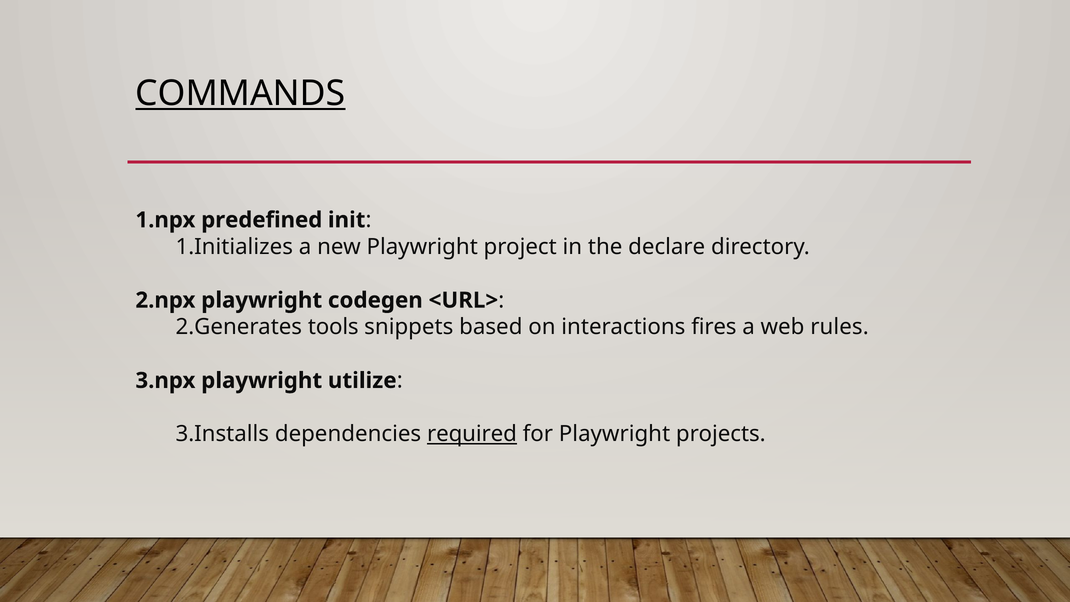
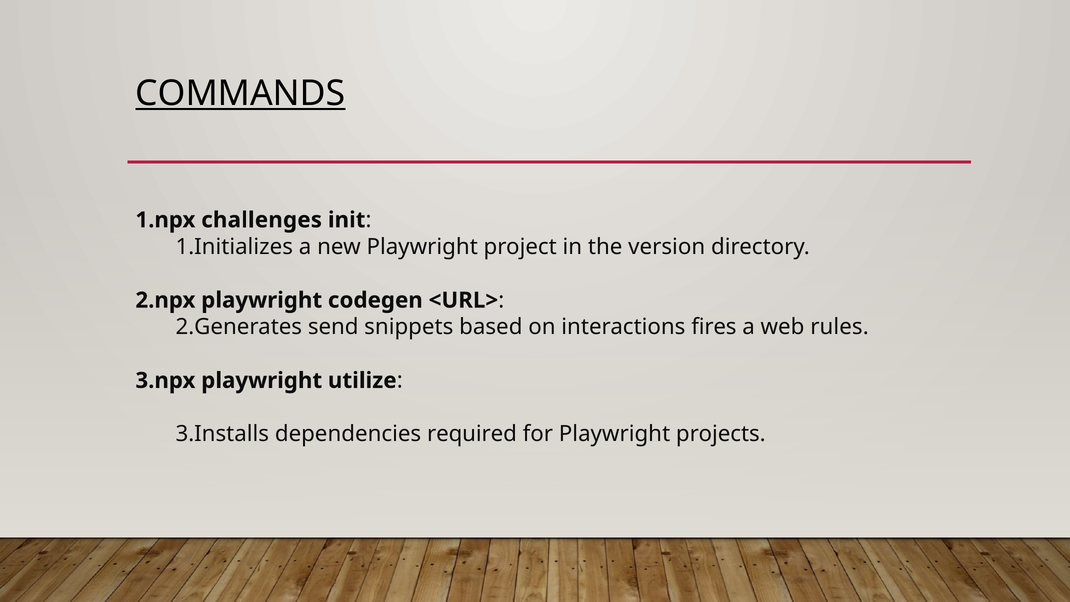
predefined: predefined -> challenges
declare: declare -> version
tools: tools -> send
required underline: present -> none
